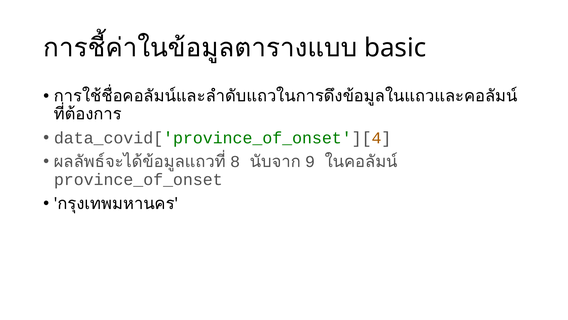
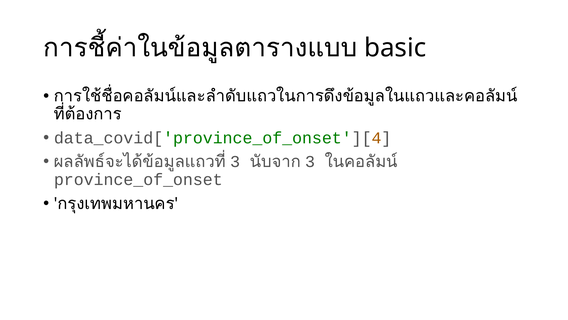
8 at (235, 162): 8 -> 3
9 at (310, 162): 9 -> 3
